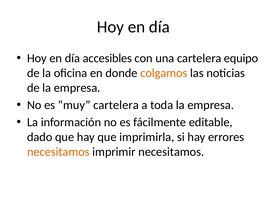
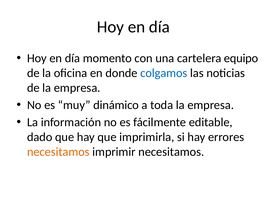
accesibles: accesibles -> momento
colgamos colour: orange -> blue
muy cartelera: cartelera -> dinámico
